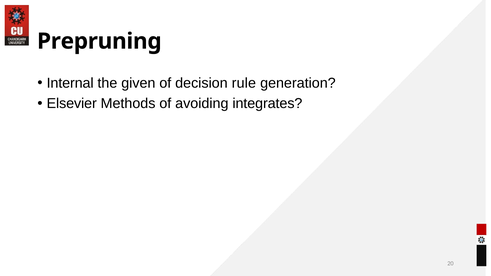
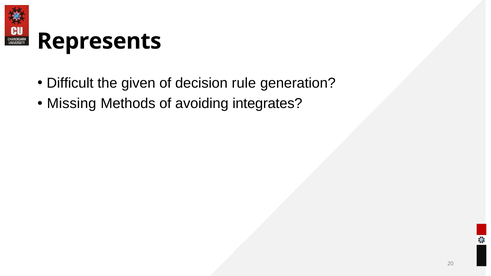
Prepruning: Prepruning -> Represents
Internal: Internal -> Difficult
Elsevier: Elsevier -> Missing
